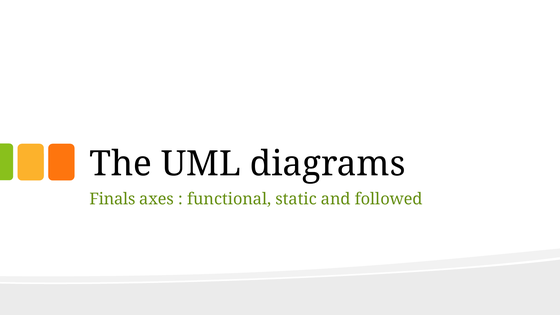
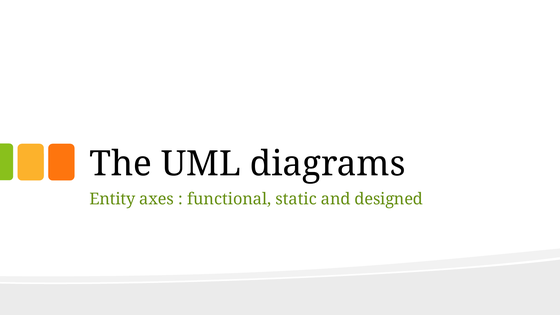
Finals: Finals -> Entity
followed: followed -> designed
